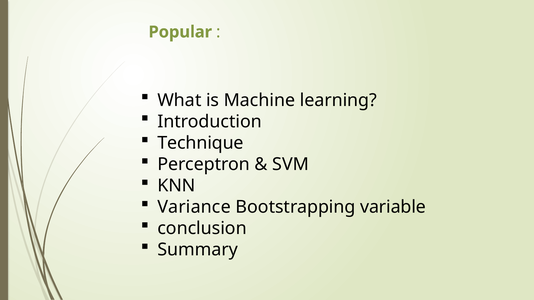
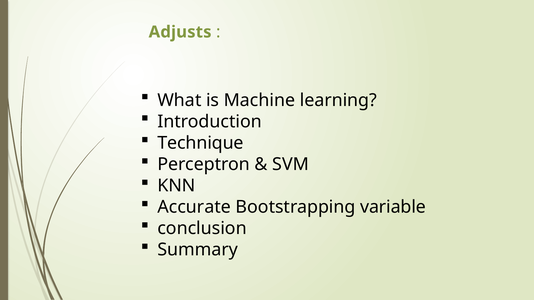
Popular: Popular -> Adjusts
Variance: Variance -> Accurate
